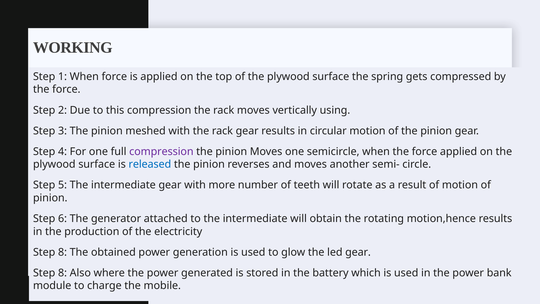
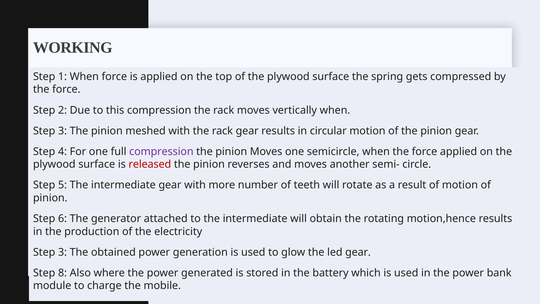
vertically using: using -> when
released colour: blue -> red
8 at (63, 252): 8 -> 3
